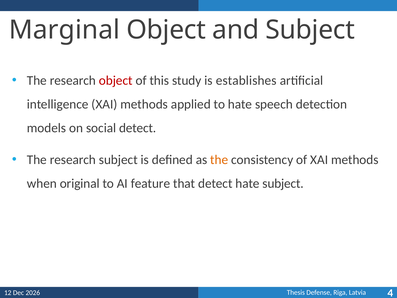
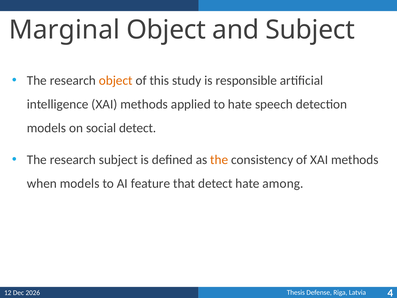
object at (116, 80) colour: red -> orange
establishes: establishes -> responsible
when original: original -> models
hate subject: subject -> among
